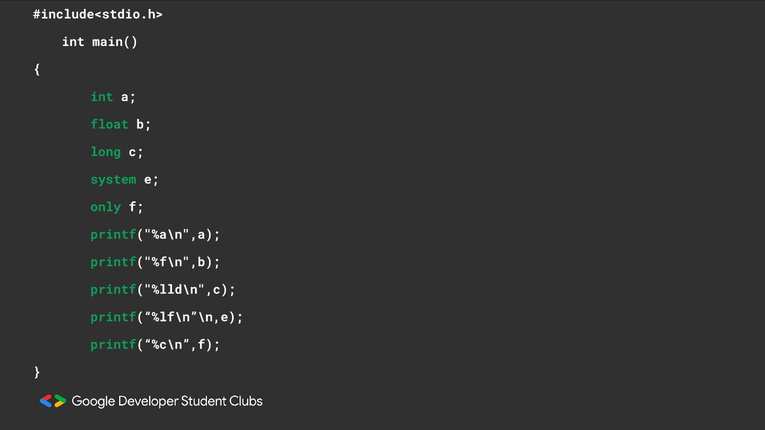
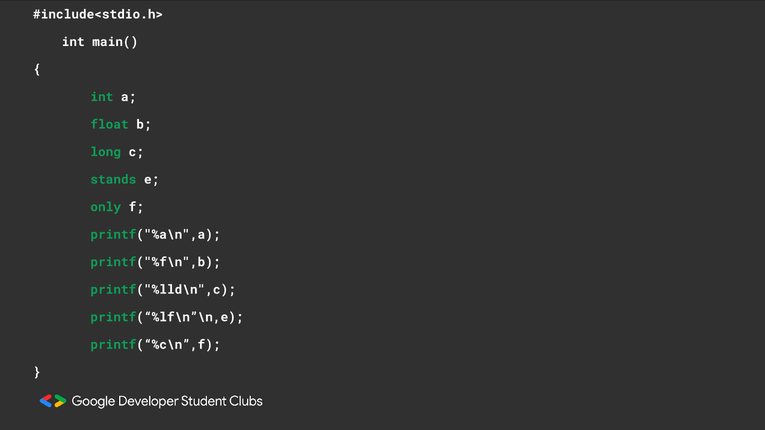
system: system -> stands
